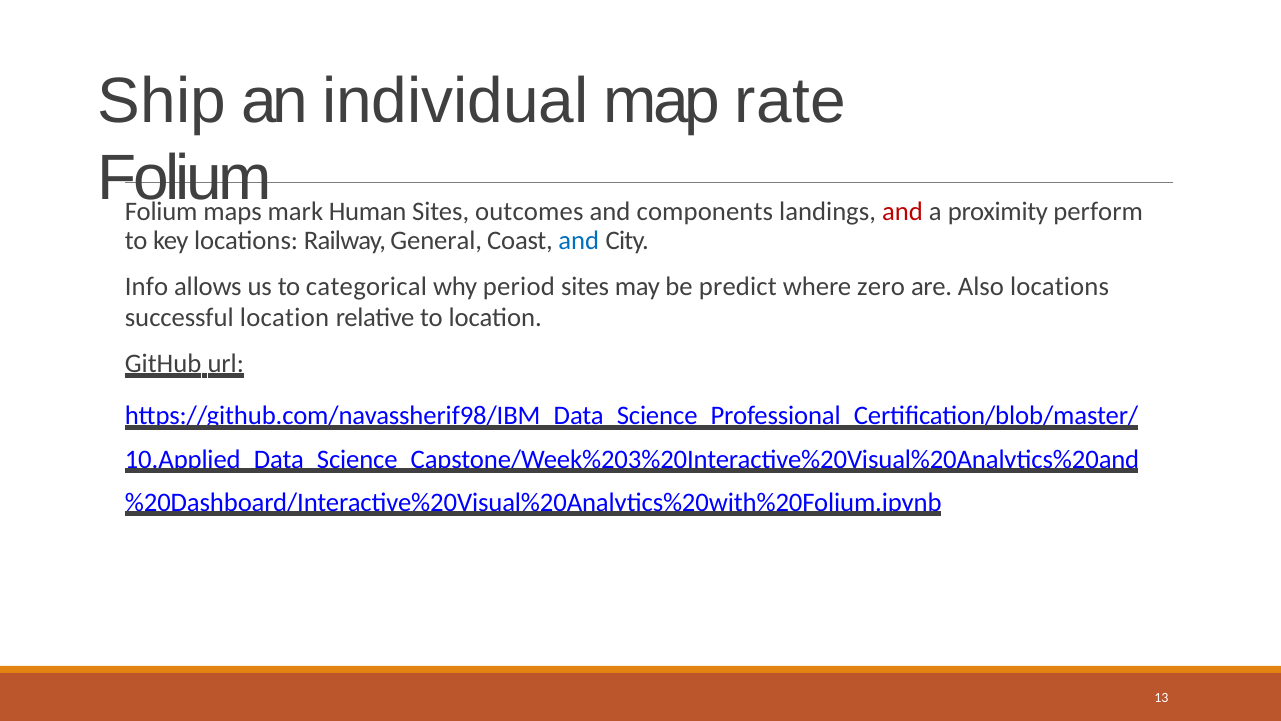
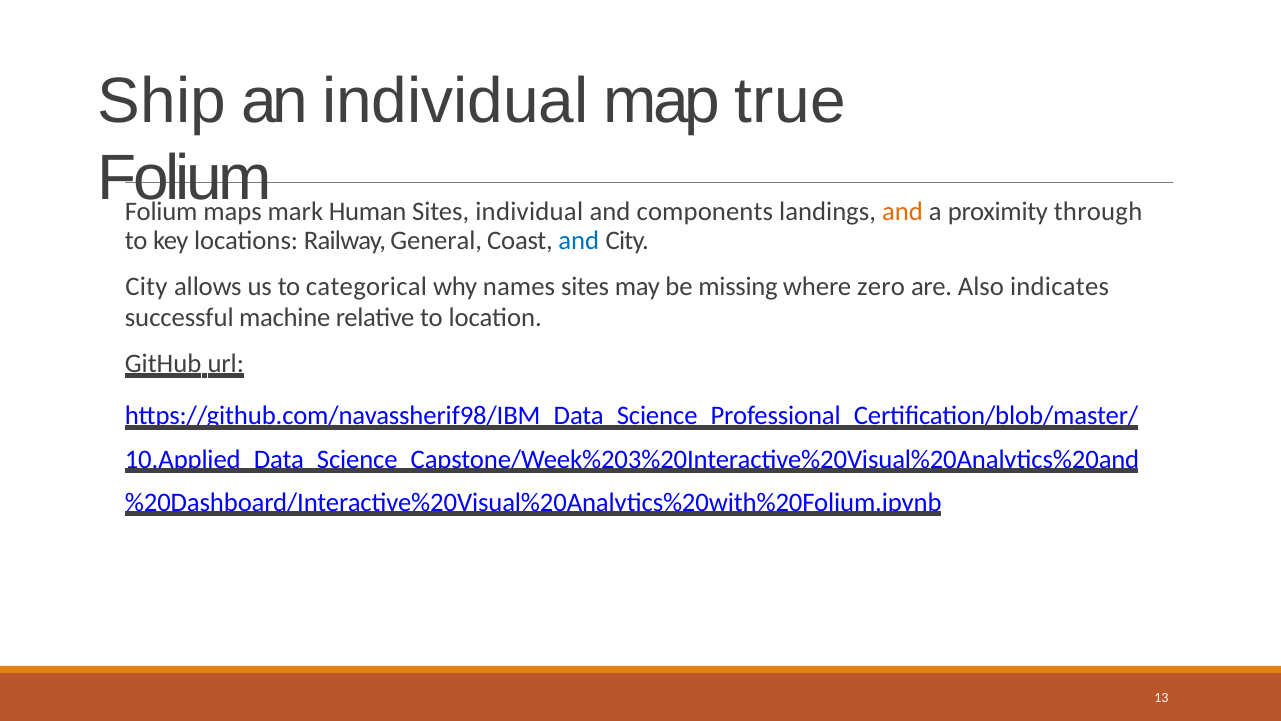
rate: rate -> true
Sites outcomes: outcomes -> individual
and at (902, 212) colour: red -> orange
perform: perform -> through
Info at (147, 287): Info -> City
period: period -> names
predict: predict -> missing
Also locations: locations -> indicates
successful location: location -> machine
